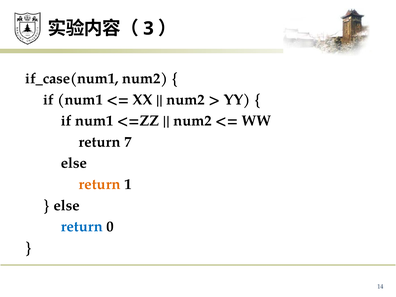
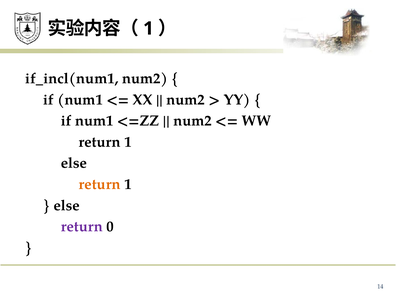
3 at (148, 28): 3 -> 1
if_case(num1: if_case(num1 -> if_incl(num1
7 at (128, 142): 7 -> 1
return at (82, 227) colour: blue -> purple
